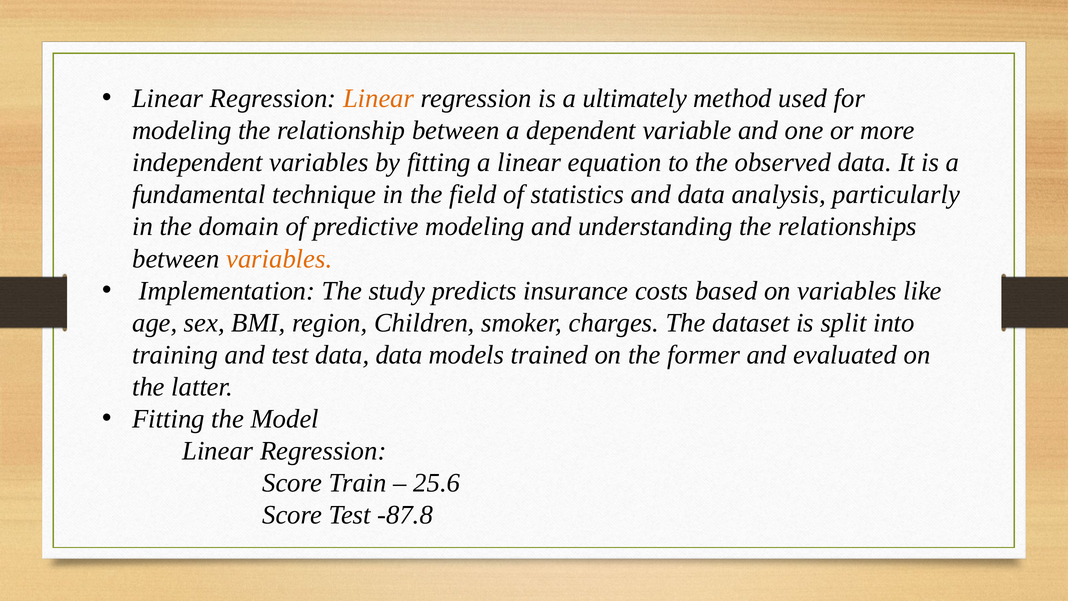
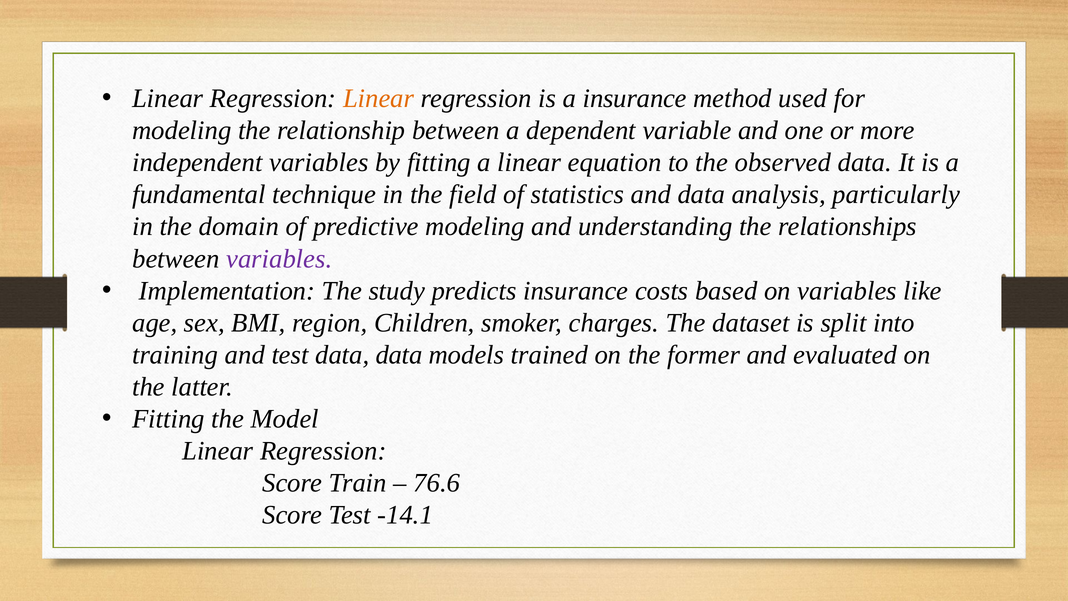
a ultimately: ultimately -> insurance
variables at (279, 259) colour: orange -> purple
25.6: 25.6 -> 76.6
-87.8: -87.8 -> -14.1
